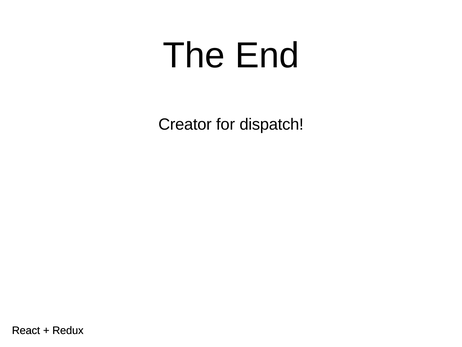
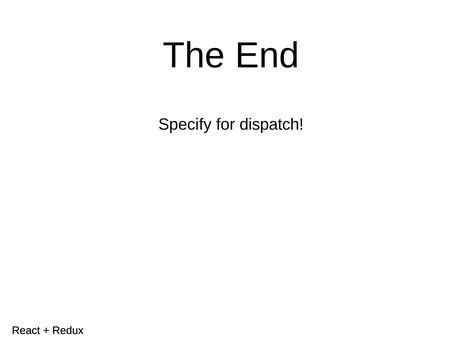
Creator: Creator -> Specify
